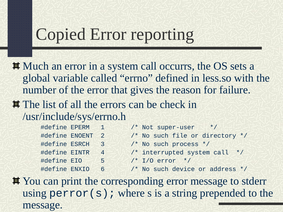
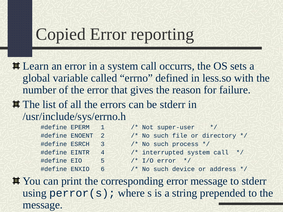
Much: Much -> Learn
be check: check -> stderr
